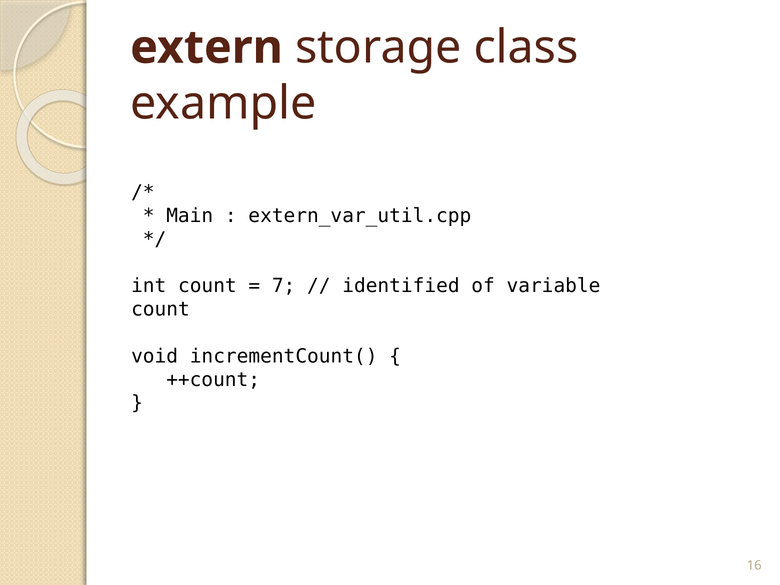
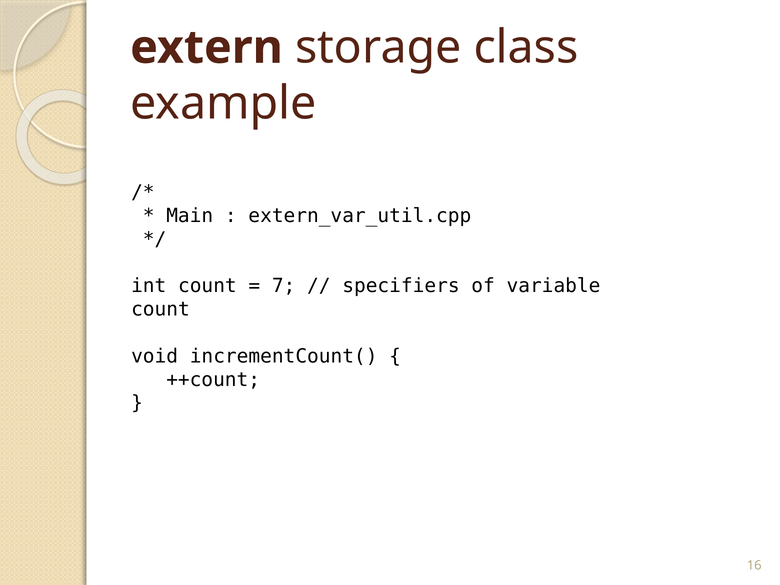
identified: identified -> specifiers
